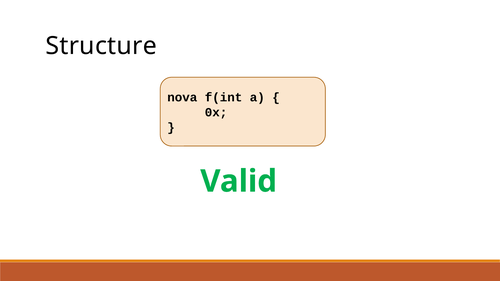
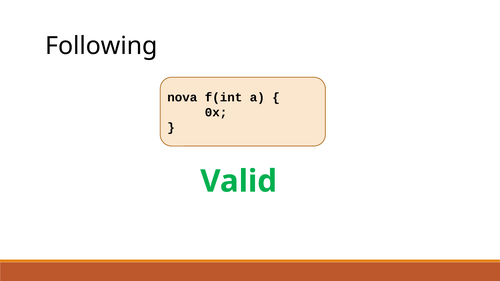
Structure: Structure -> Following
